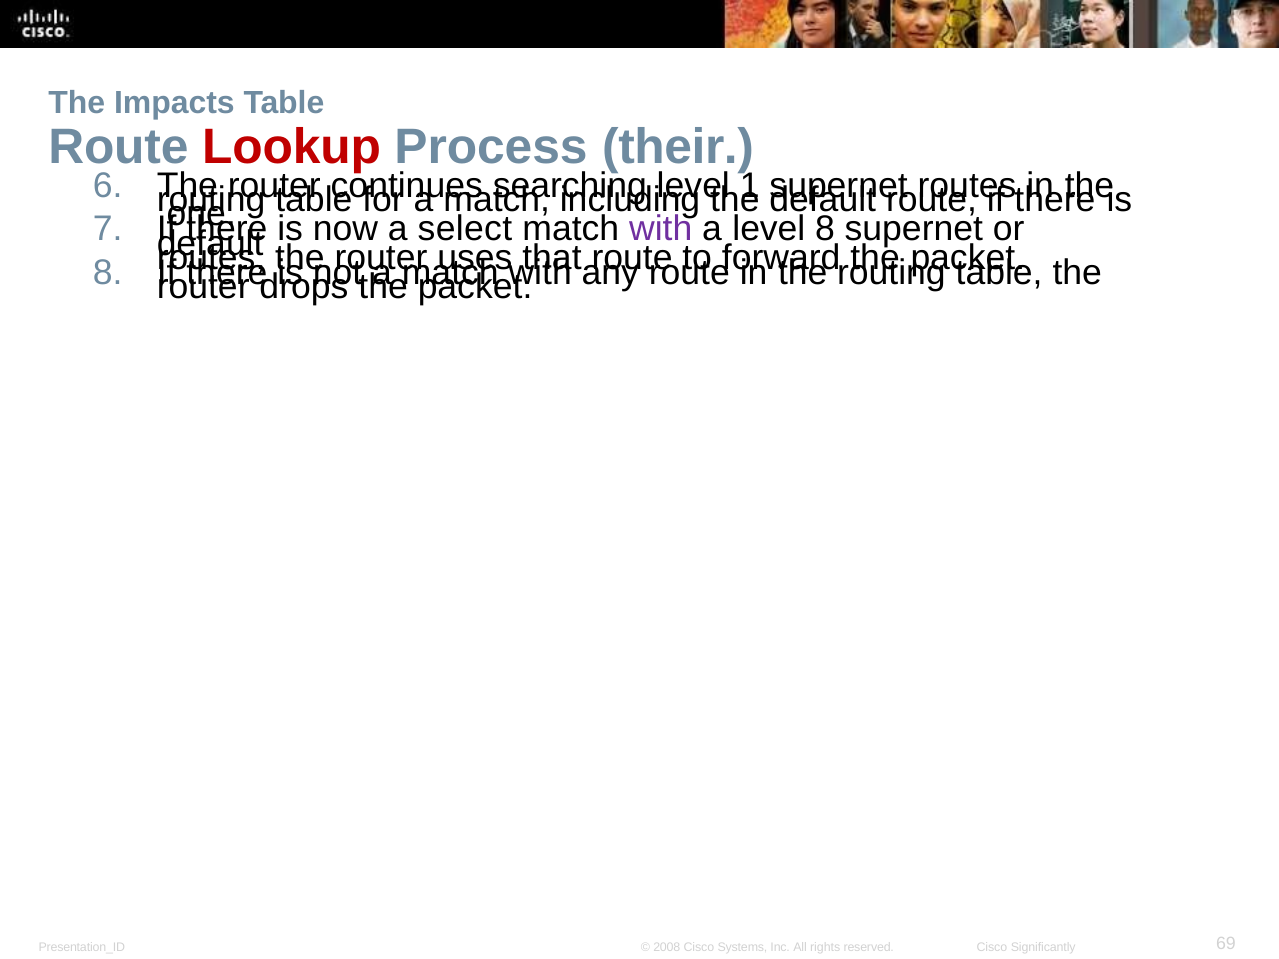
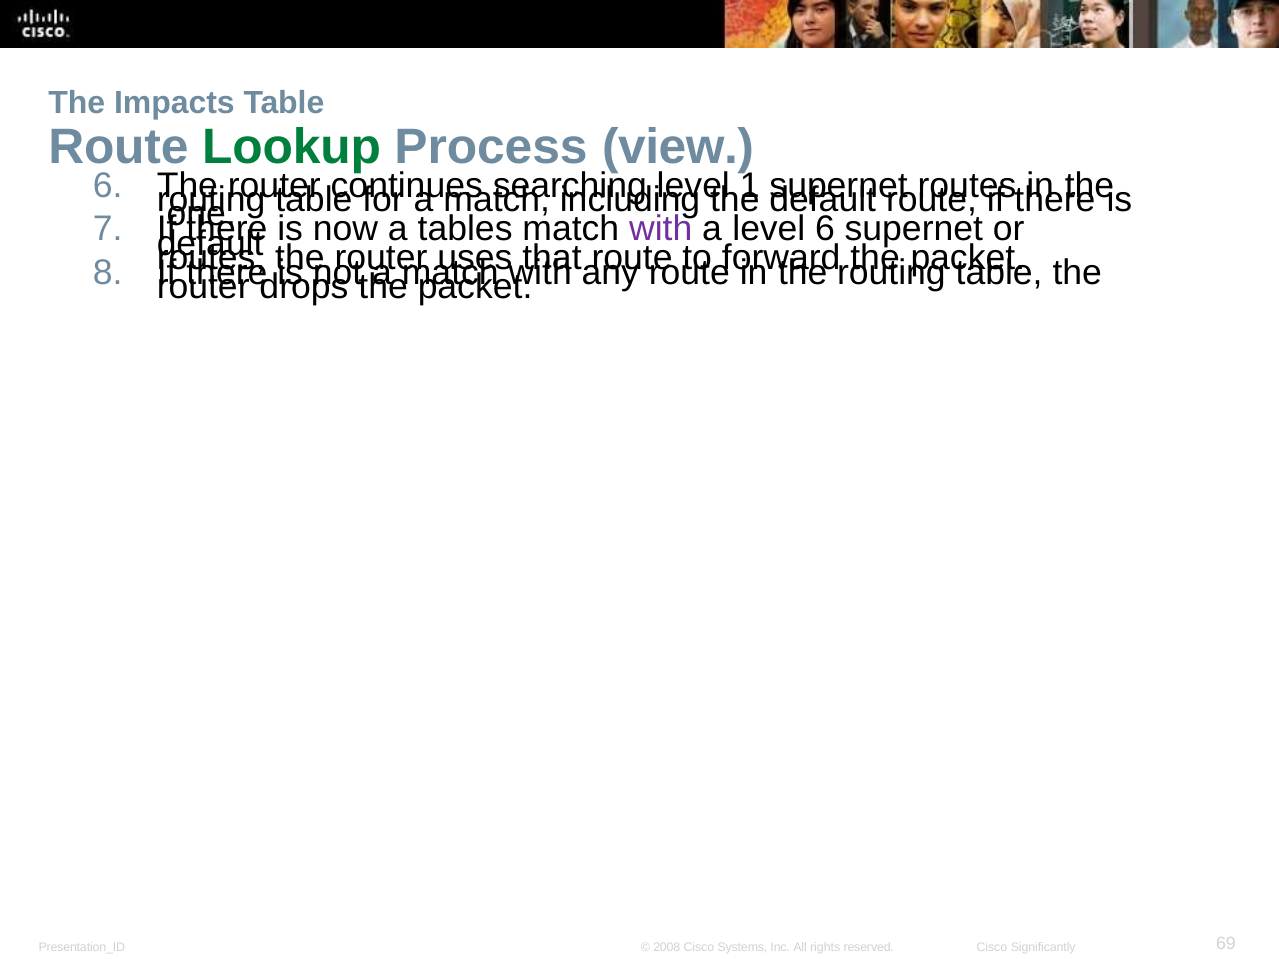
Lookup colour: red -> green
their: their -> view
select: select -> tables
level 8: 8 -> 6
